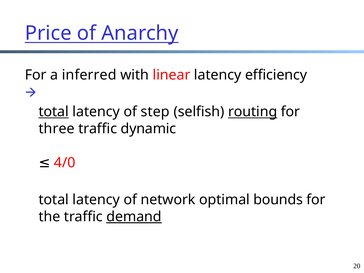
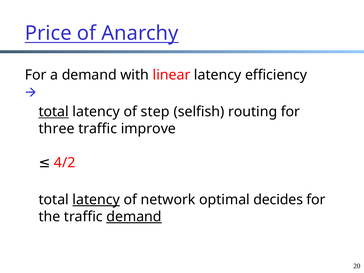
a inferred: inferred -> demand
routing underline: present -> none
dynamic: dynamic -> improve
4/0: 4/0 -> 4/2
latency at (96, 200) underline: none -> present
bounds: bounds -> decides
